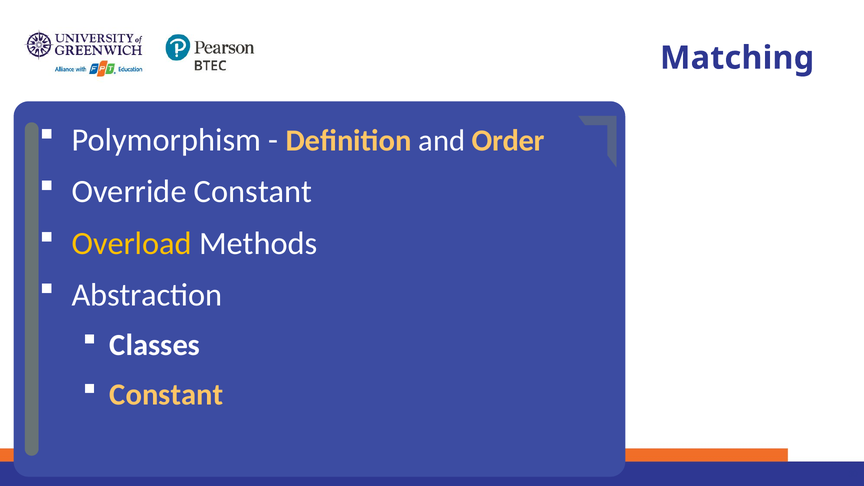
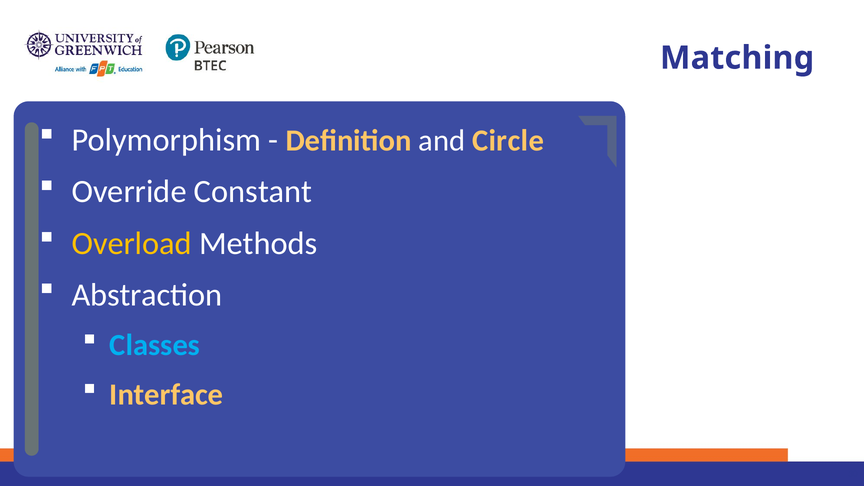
Order: Order -> Circle
Classes colour: white -> light blue
Constant at (166, 395): Constant -> Interface
